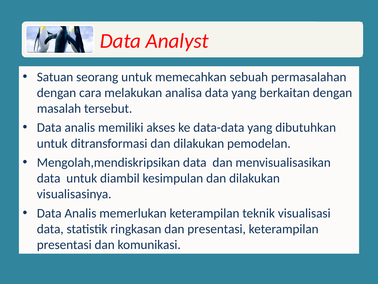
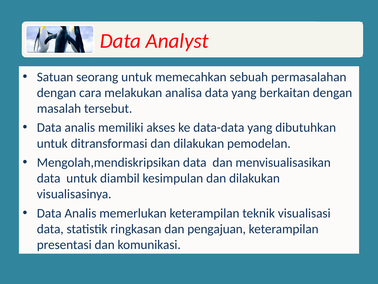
dan presentasi: presentasi -> pengajuan
